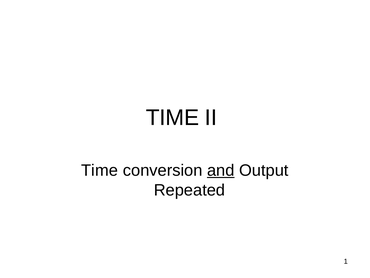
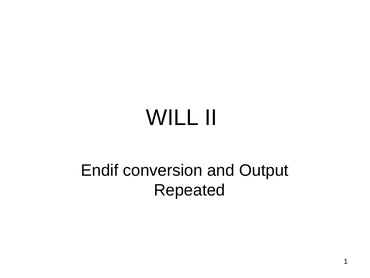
TIME at (172, 118): TIME -> WILL
Time at (100, 170): Time -> Endif
and underline: present -> none
